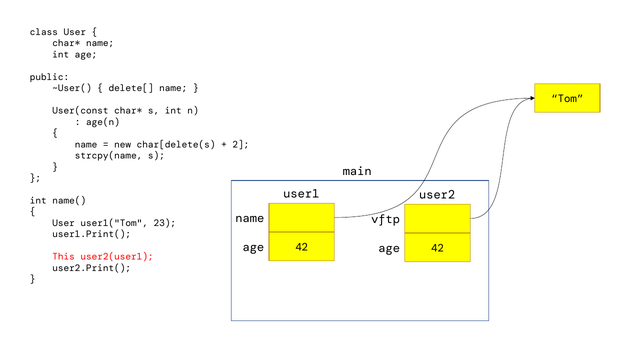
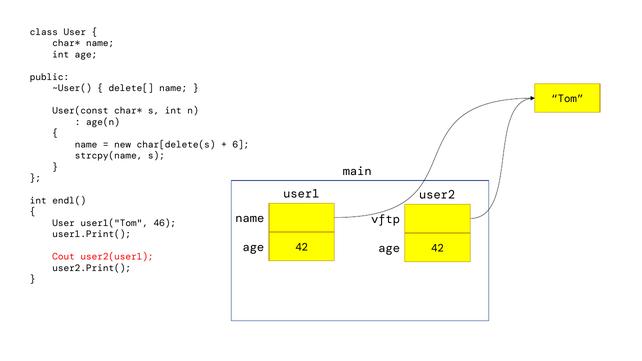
2: 2 -> 6
name(: name( -> endl(
23: 23 -> 46
This: This -> Cout
